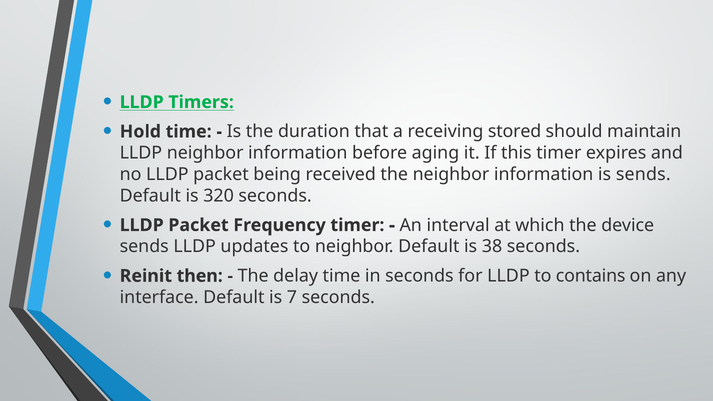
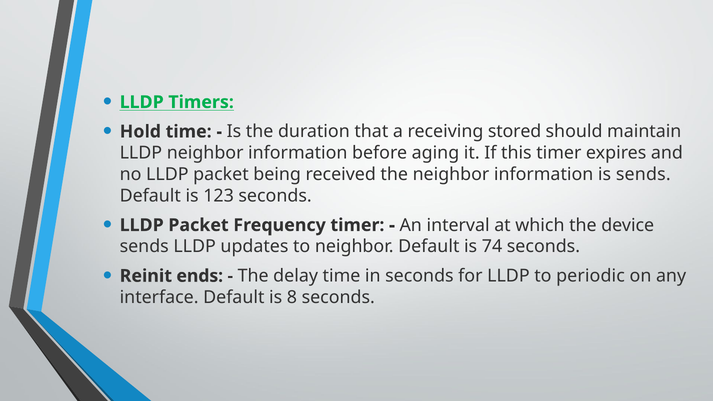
320: 320 -> 123
38: 38 -> 74
then: then -> ends
contains: contains -> periodic
7: 7 -> 8
